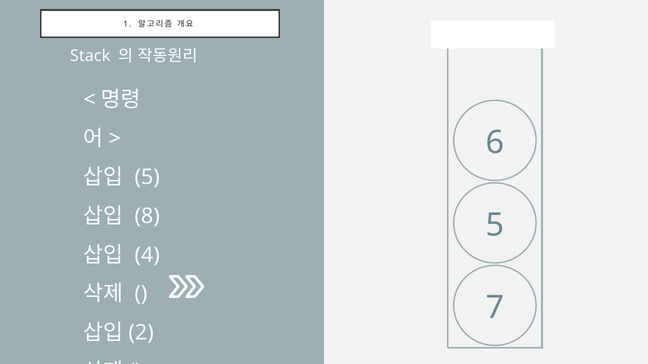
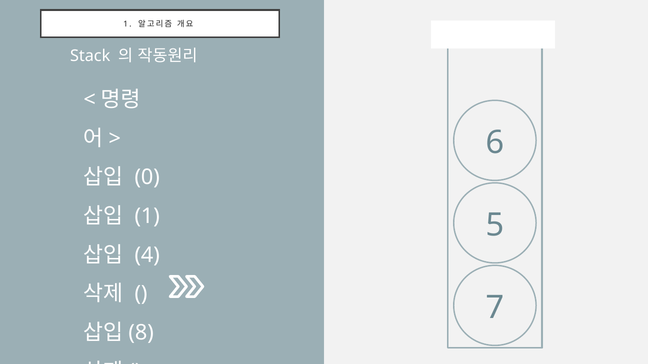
5 at (147, 177): 5 -> 0
8 at (147, 216): 8 -> 1
2: 2 -> 8
